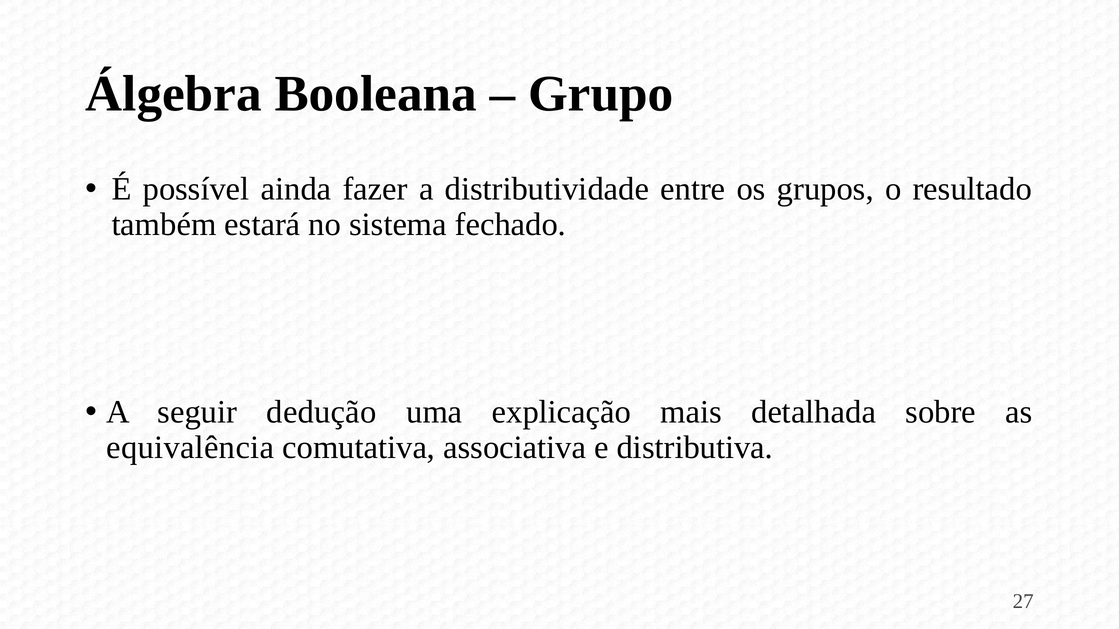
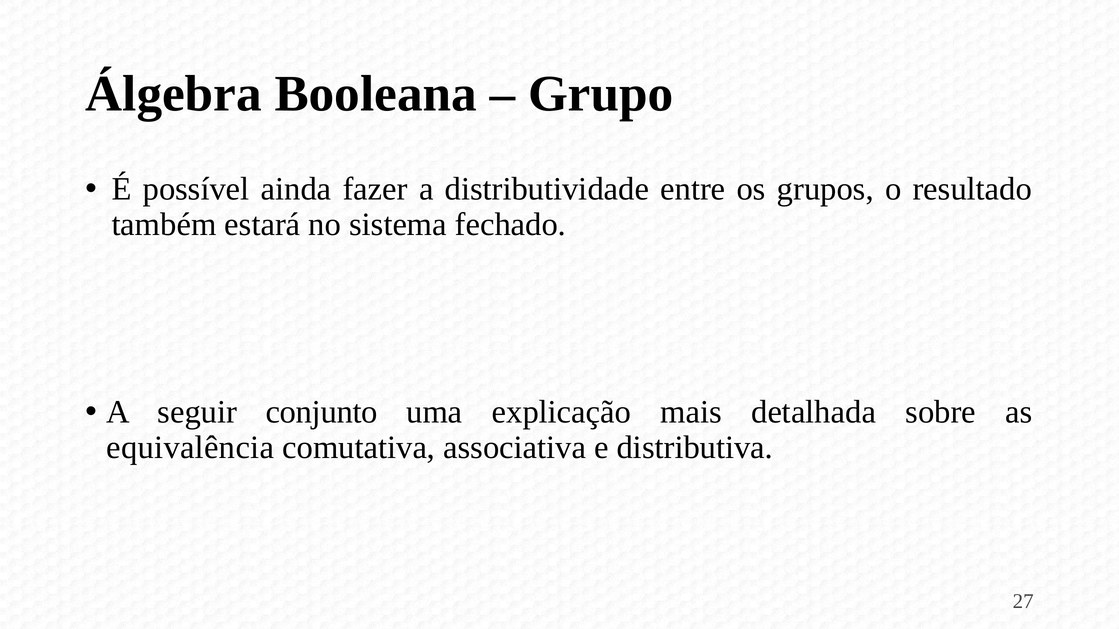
dedução: dedução -> conjunto
